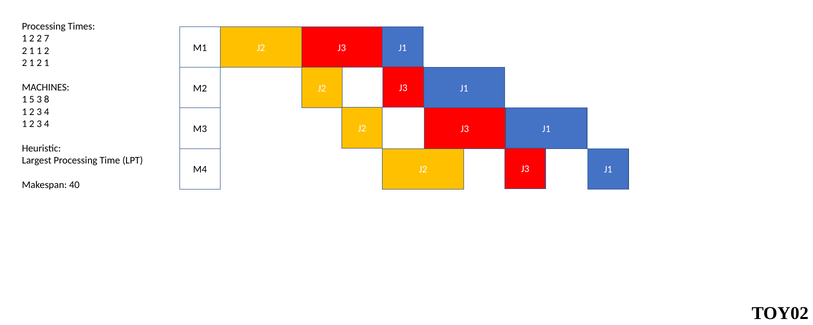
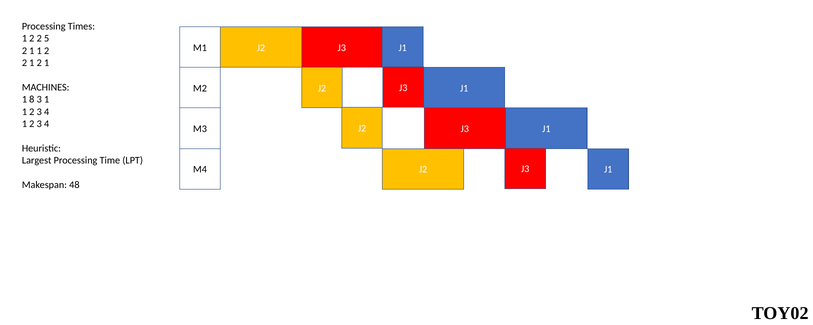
7: 7 -> 5
5: 5 -> 8
3 8: 8 -> 1
40: 40 -> 48
